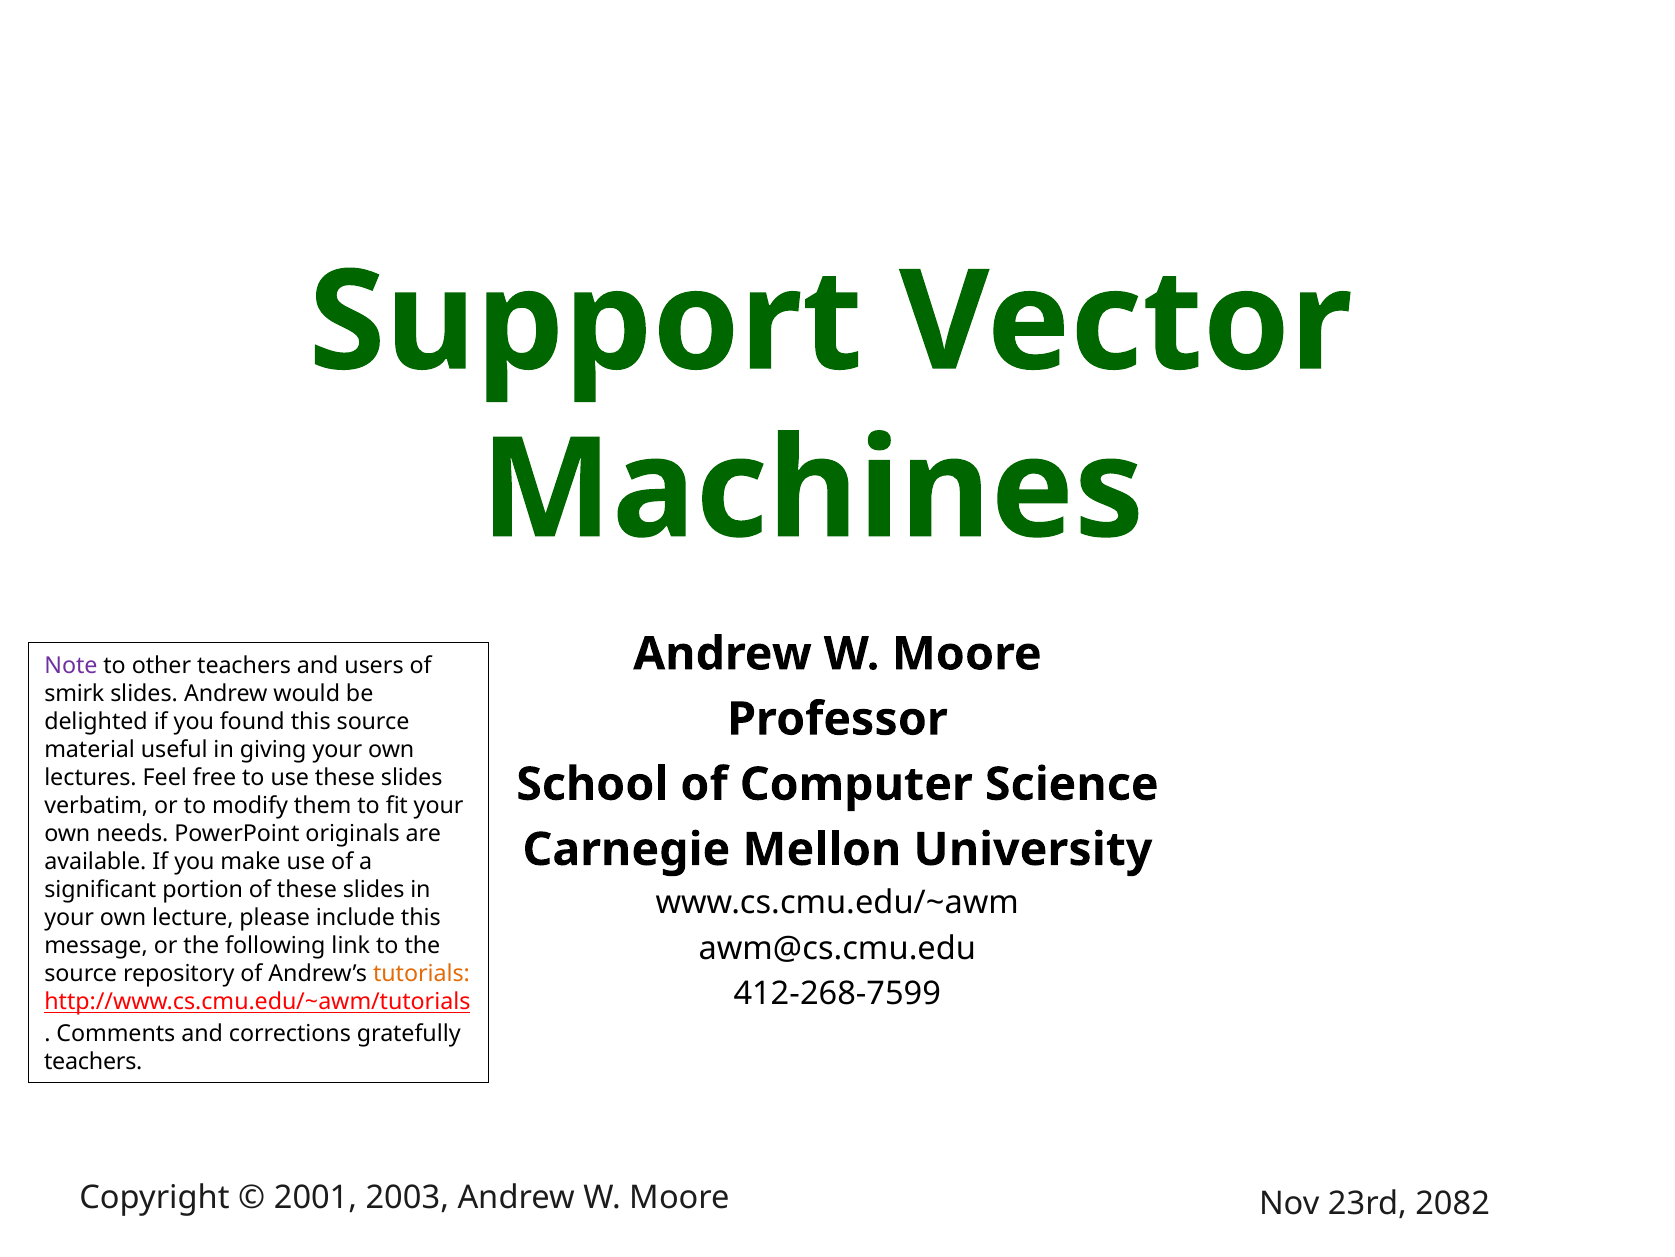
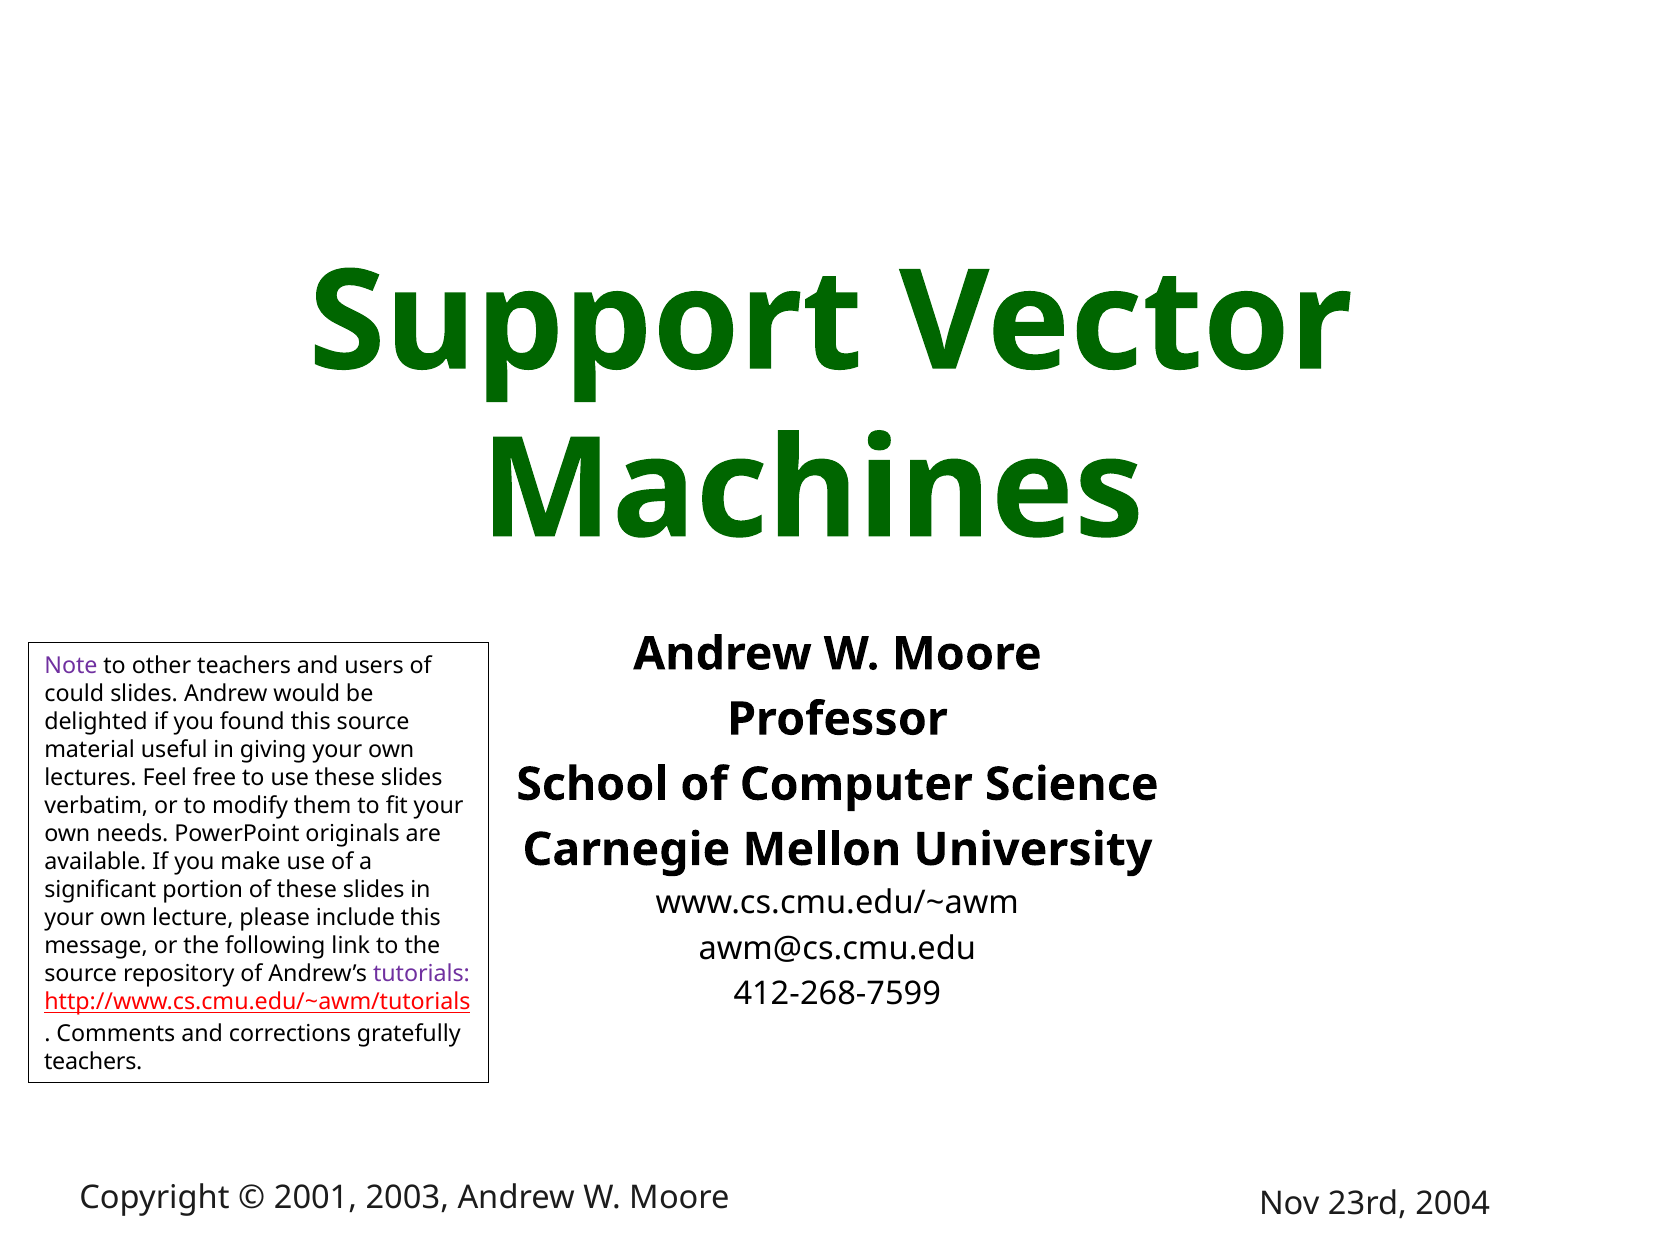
smirk: smirk -> could
tutorials colour: orange -> purple
2082: 2082 -> 2004
